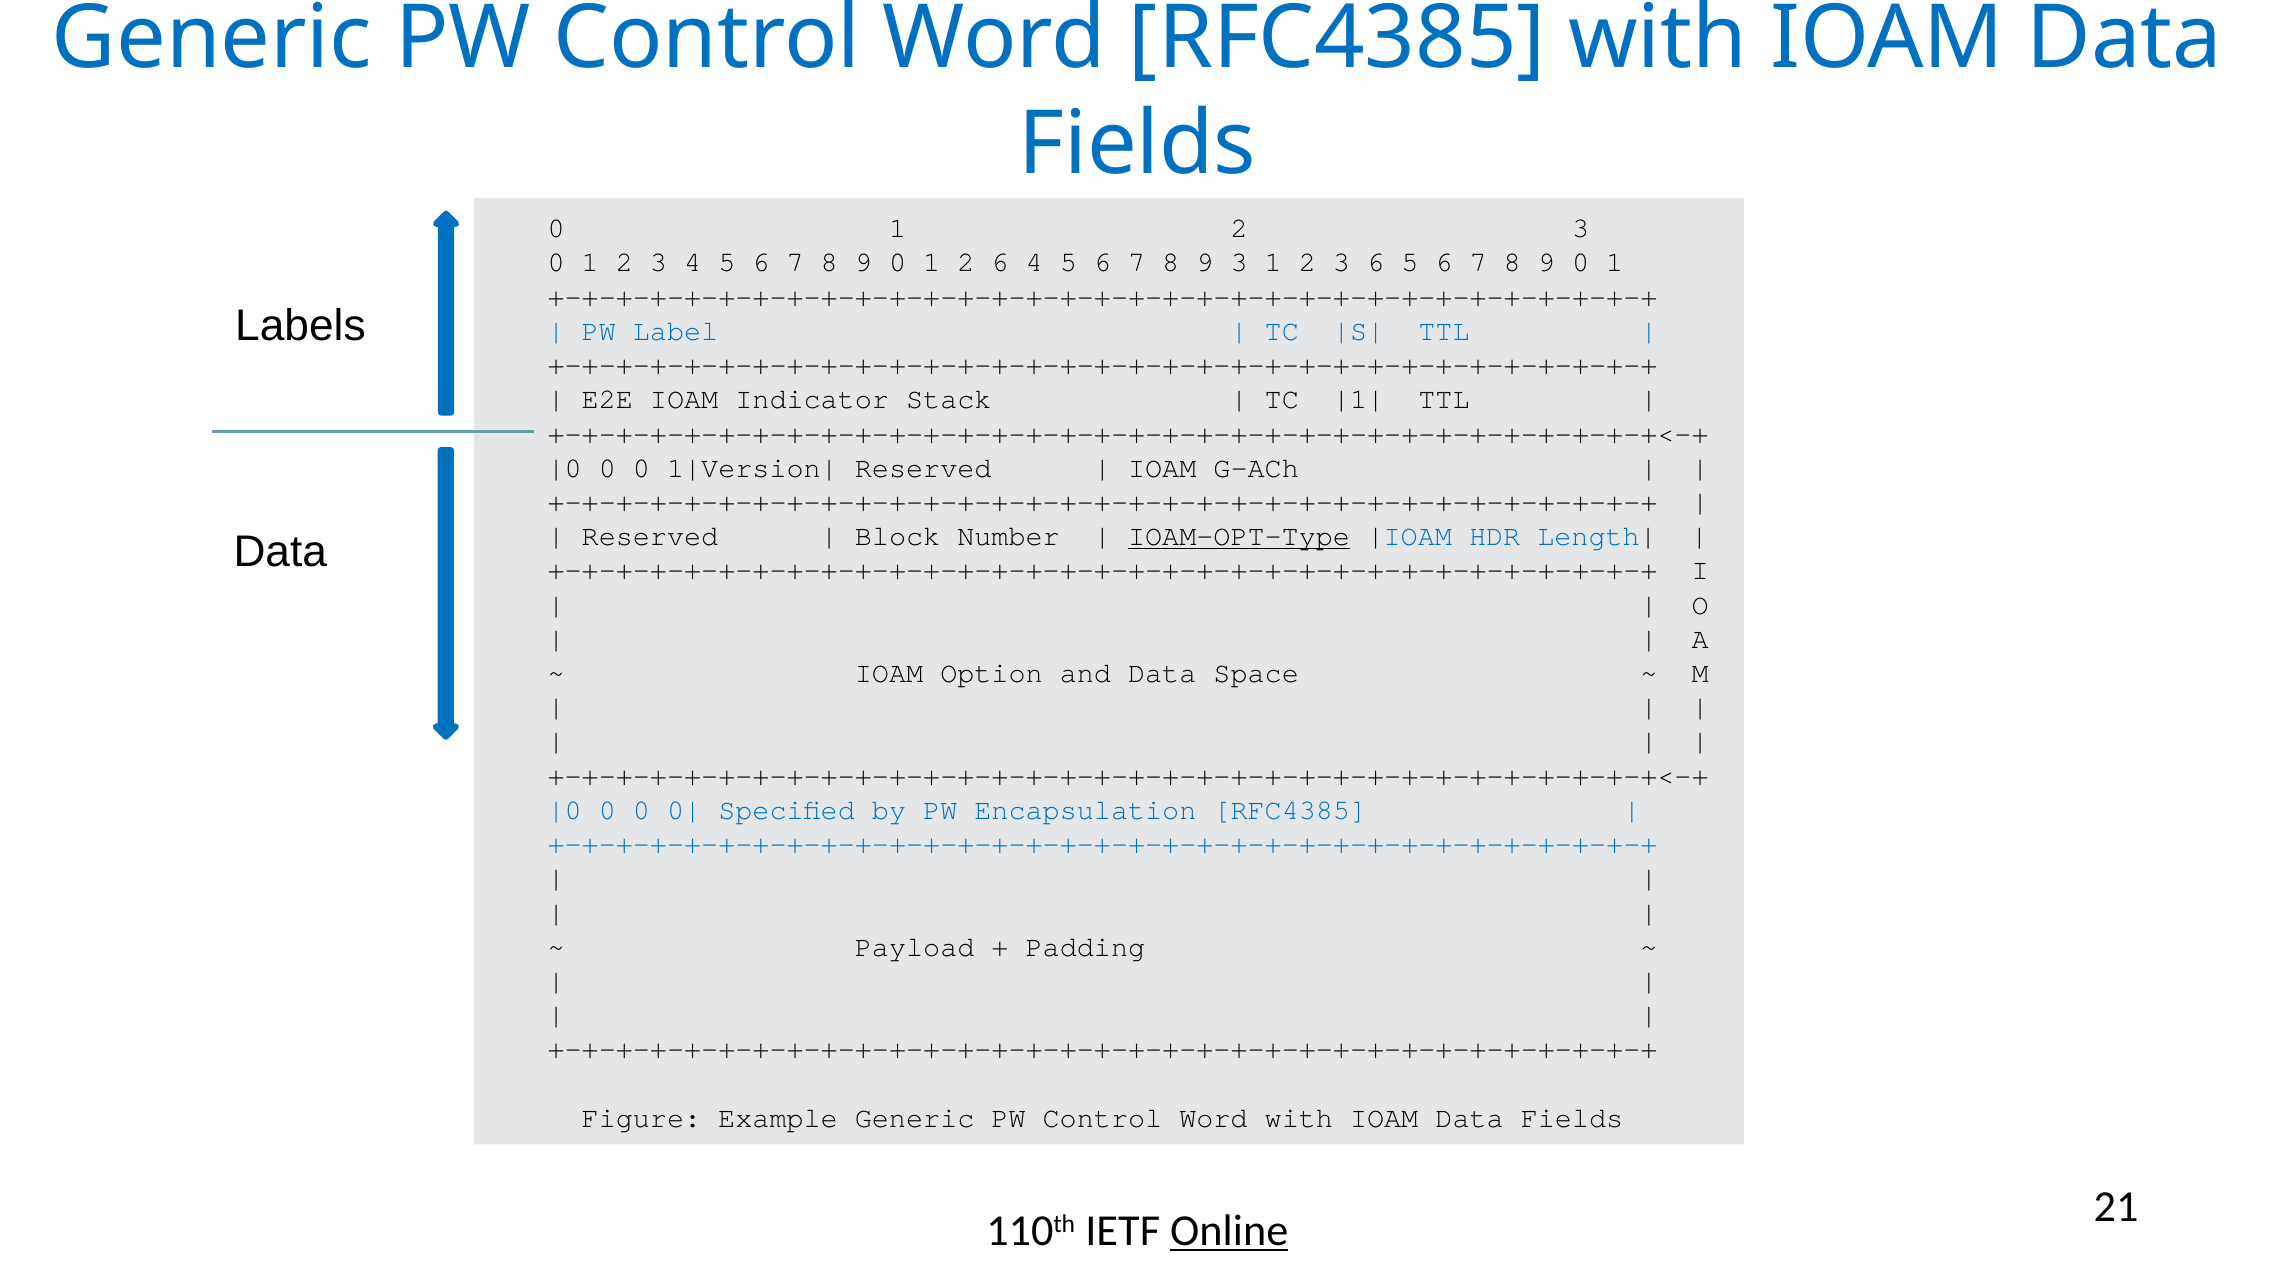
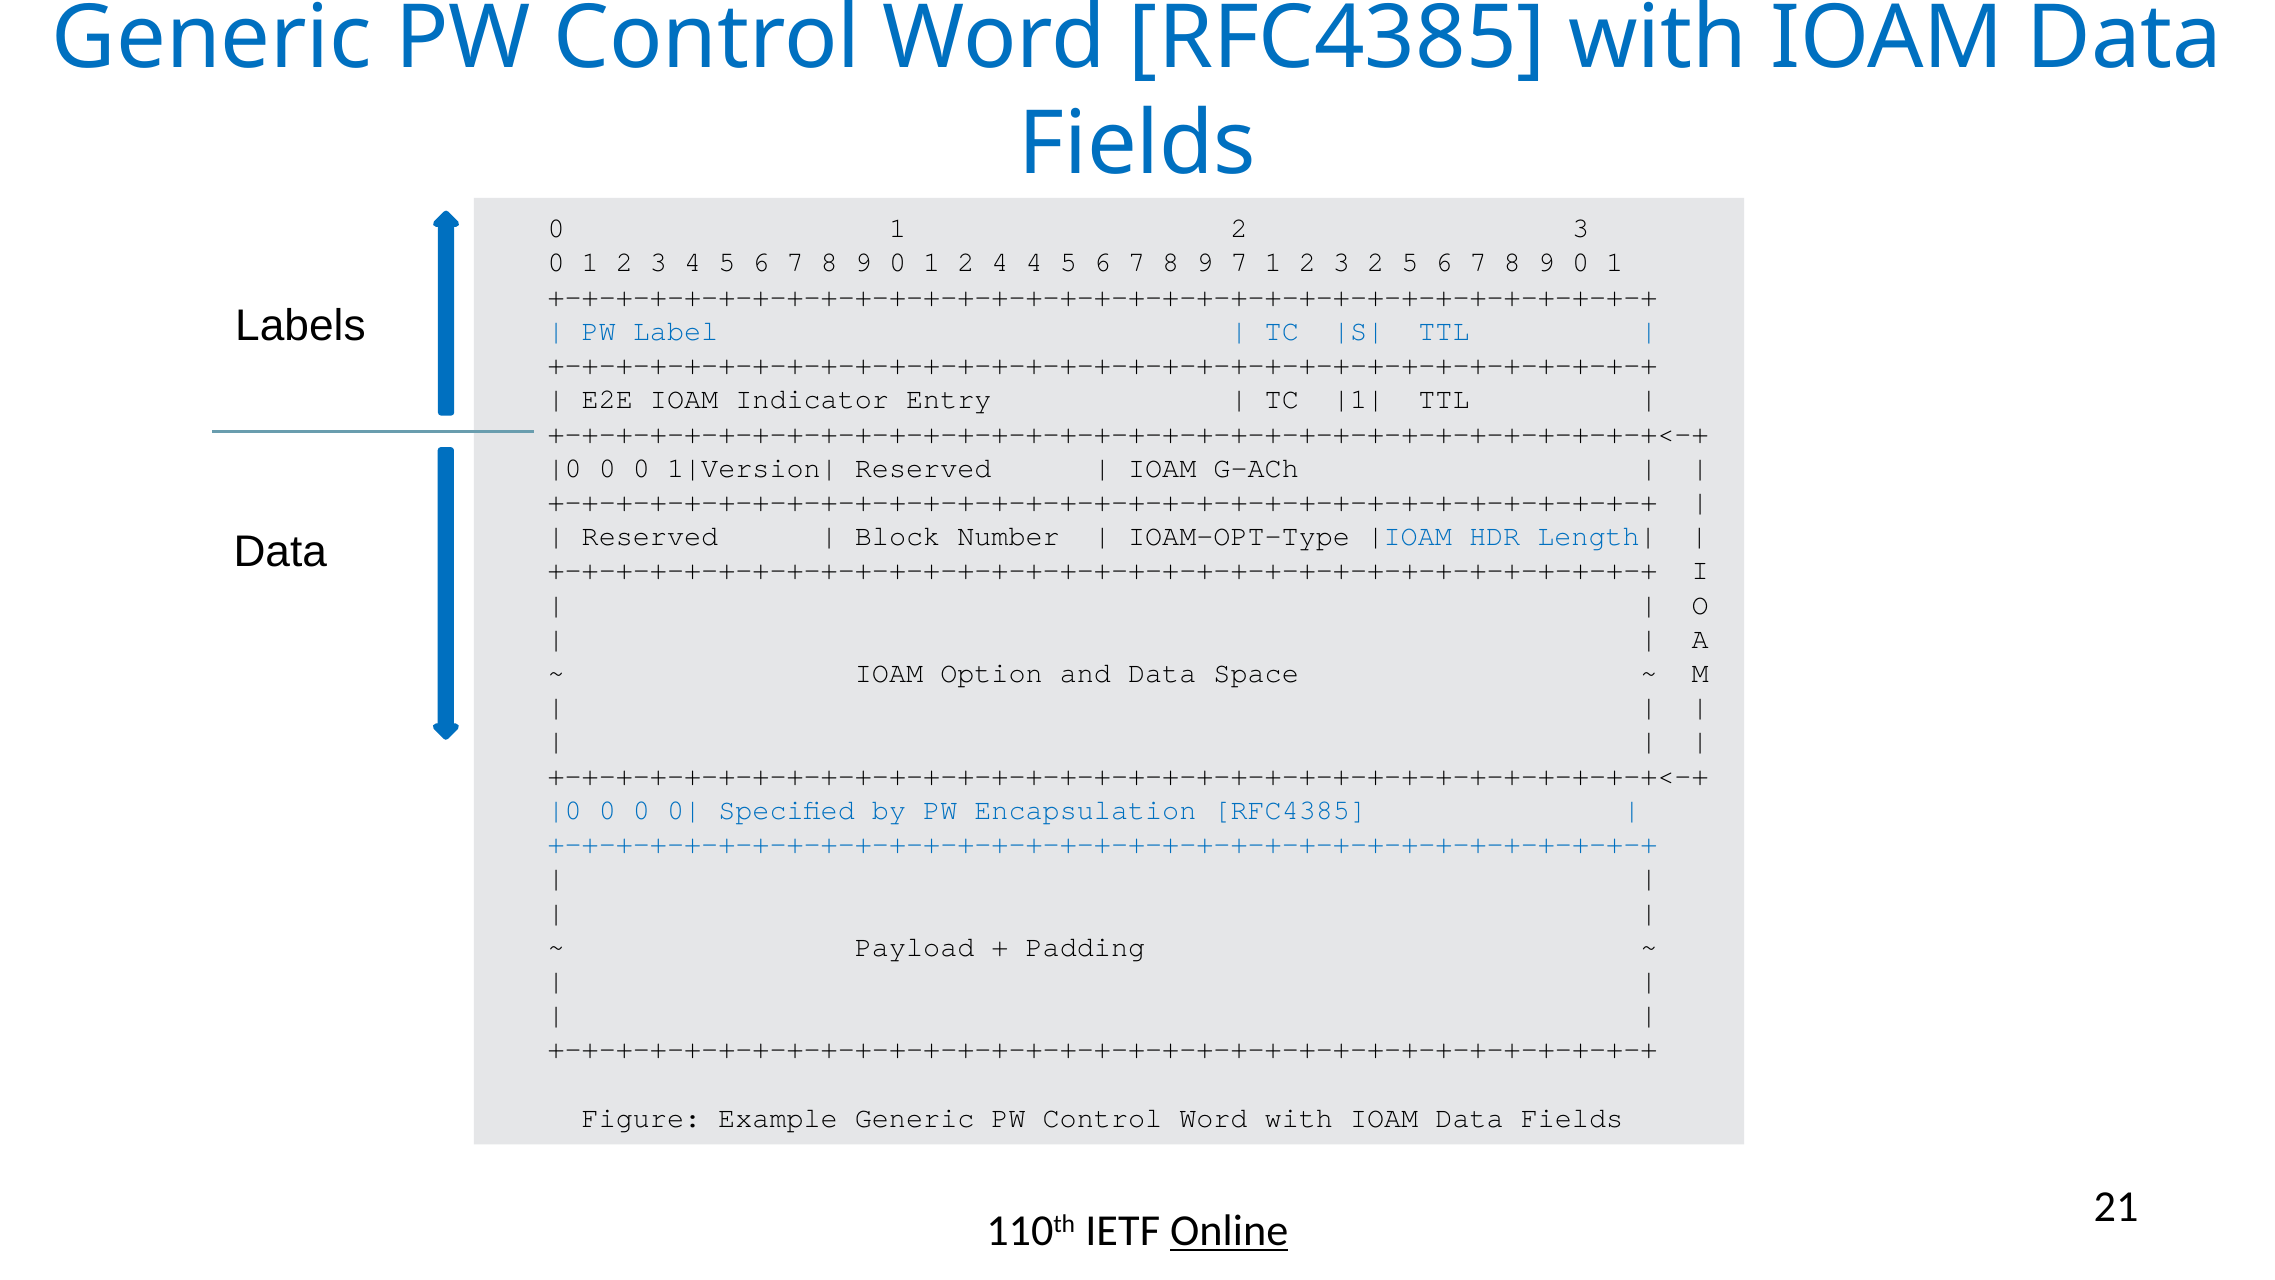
2 6: 6 -> 4
9 3: 3 -> 7
3 6: 6 -> 2
Stack: Stack -> Entry
IOAM-OPT-Type underline: present -> none
